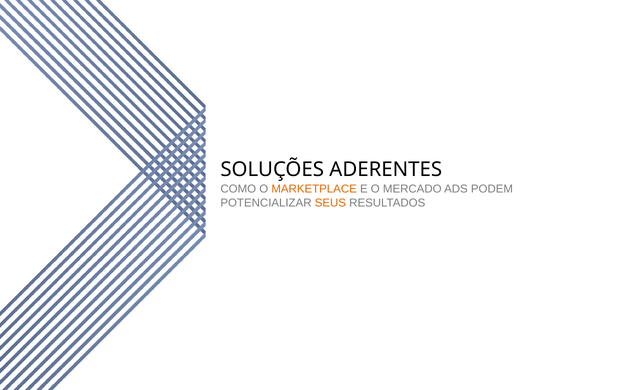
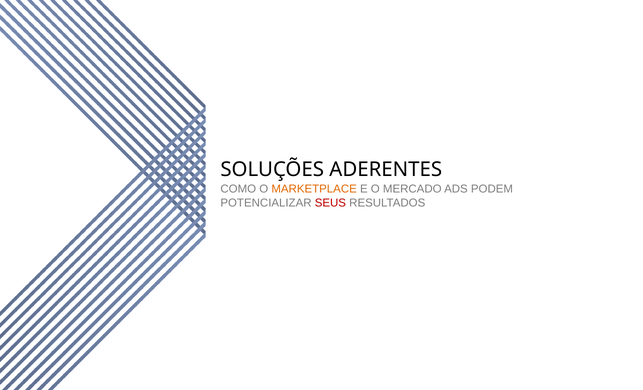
SEUS colour: orange -> red
